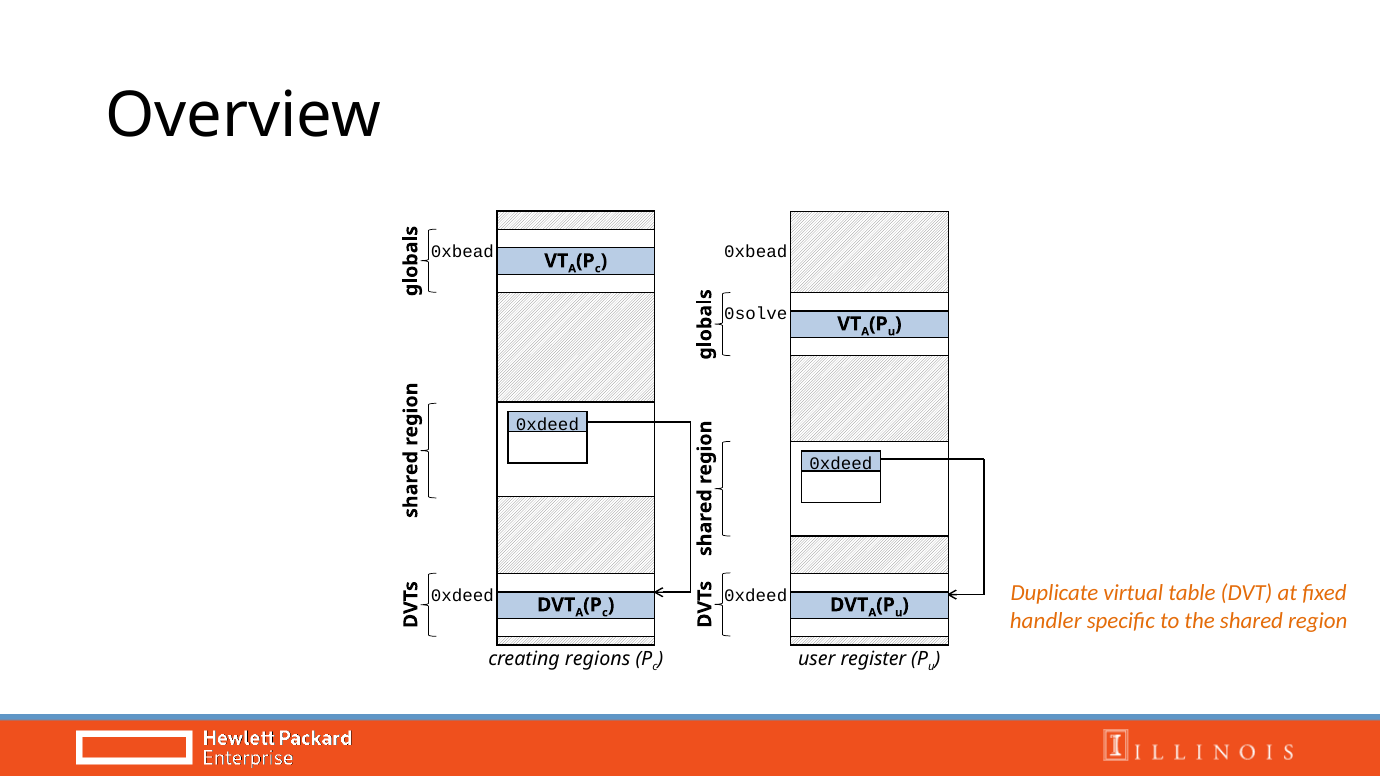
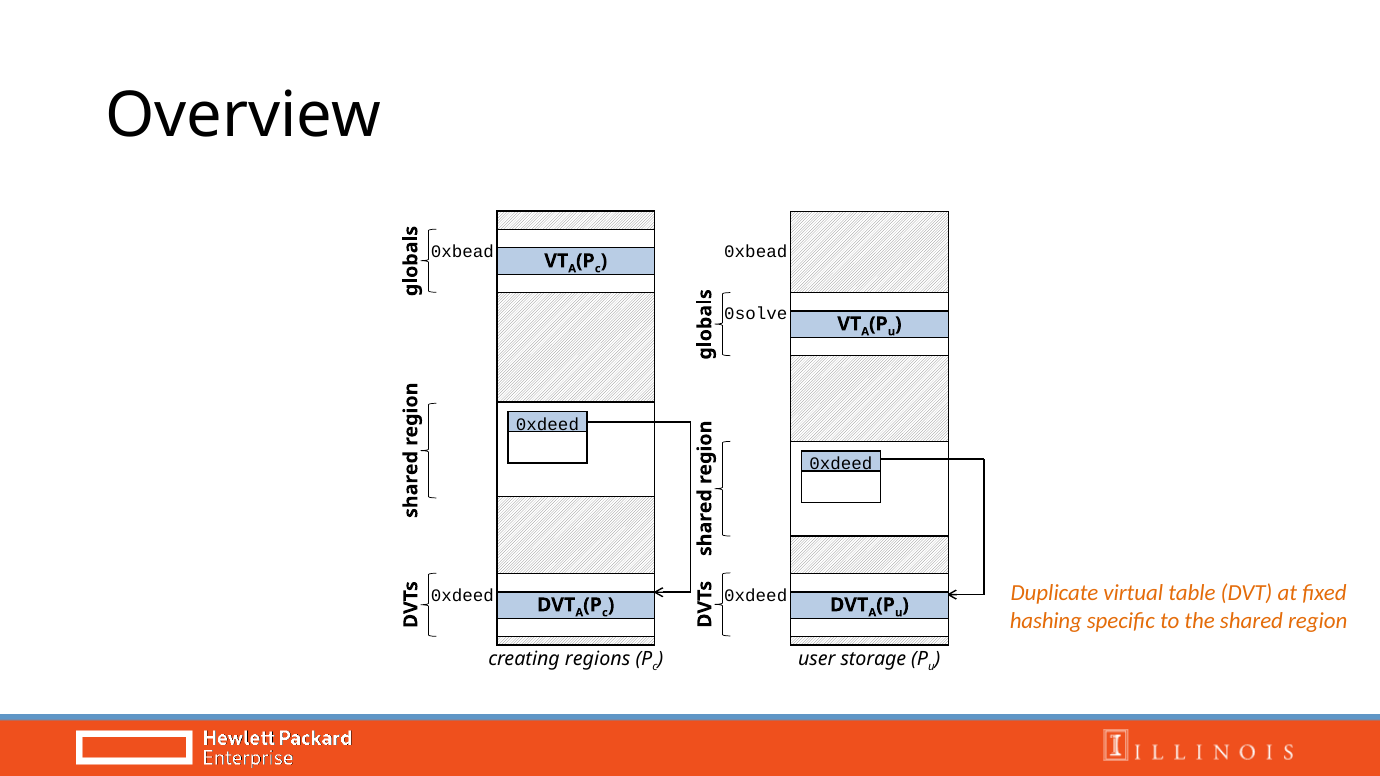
handler: handler -> hashing
register: register -> storage
